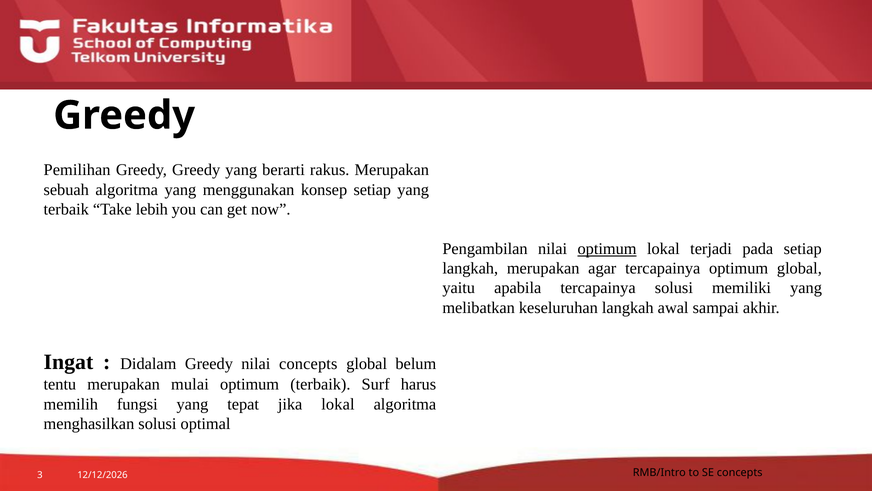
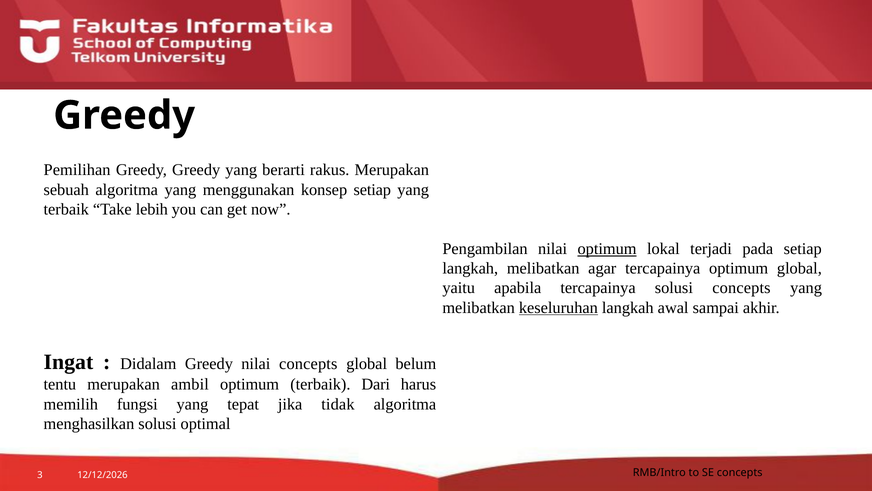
langkah merupakan: merupakan -> melibatkan
solusi memiliki: memiliki -> concepts
keseluruhan underline: none -> present
mulai: mulai -> ambil
Surf: Surf -> Dari
jika lokal: lokal -> tidak
